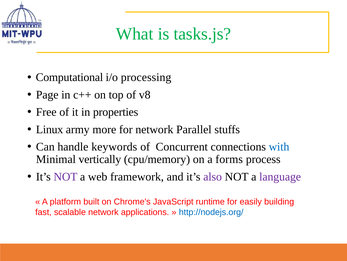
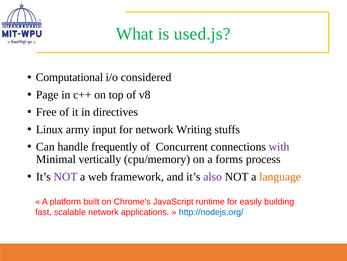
tasks.js: tasks.js -> used.js
processing: processing -> considered
properties: properties -> directives
more: more -> input
Parallel: Parallel -> Writing
keywords: keywords -> frequently
with colour: blue -> purple
language colour: purple -> orange
